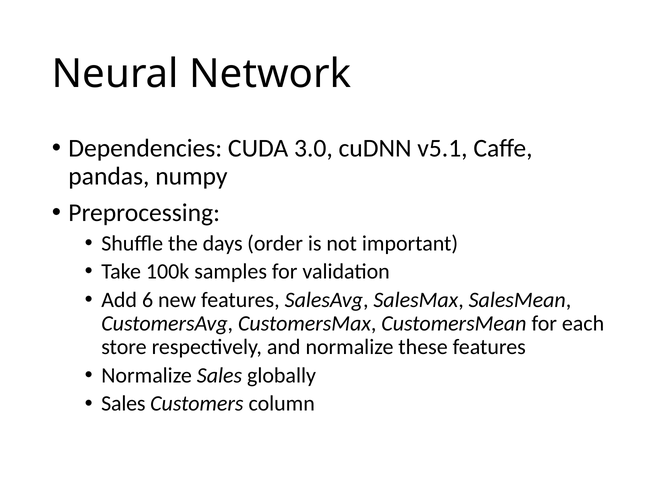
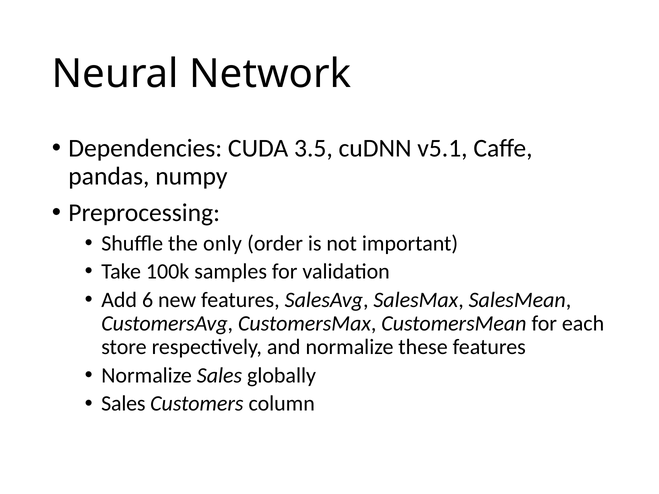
3.0: 3.0 -> 3.5
days: days -> only
